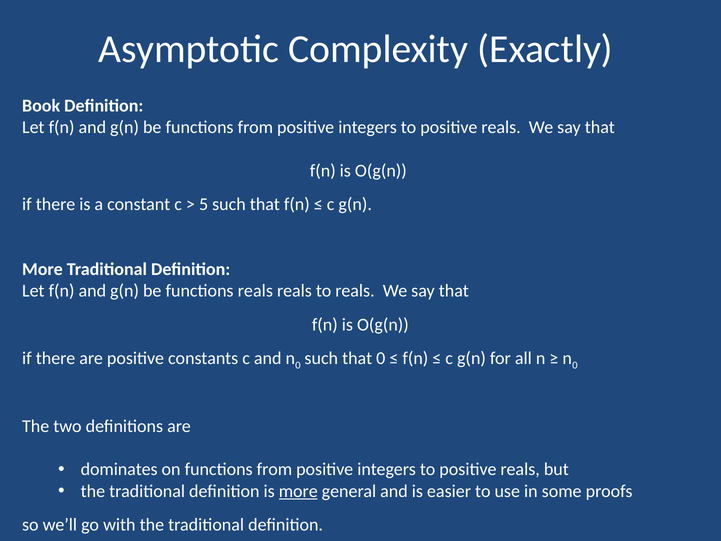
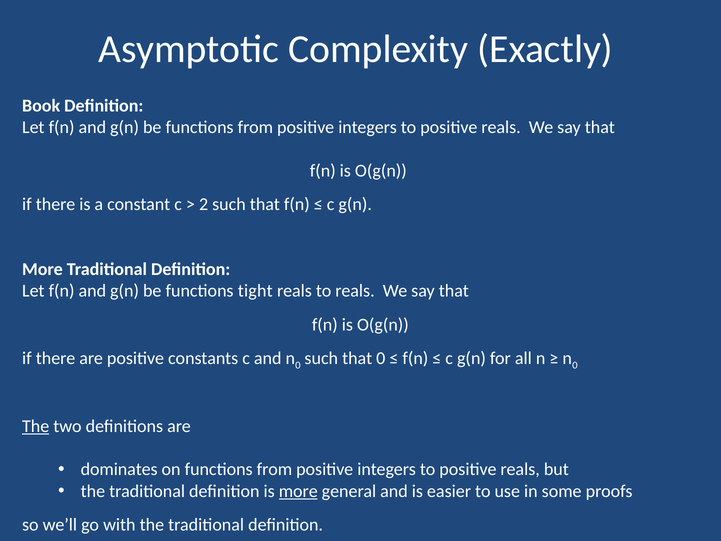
5: 5 -> 2
functions reals: reals -> tight
The at (36, 426) underline: none -> present
